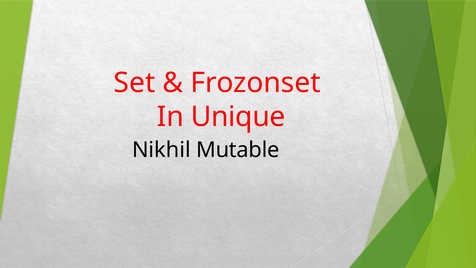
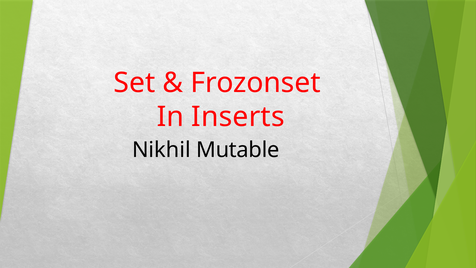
Unique: Unique -> Inserts
